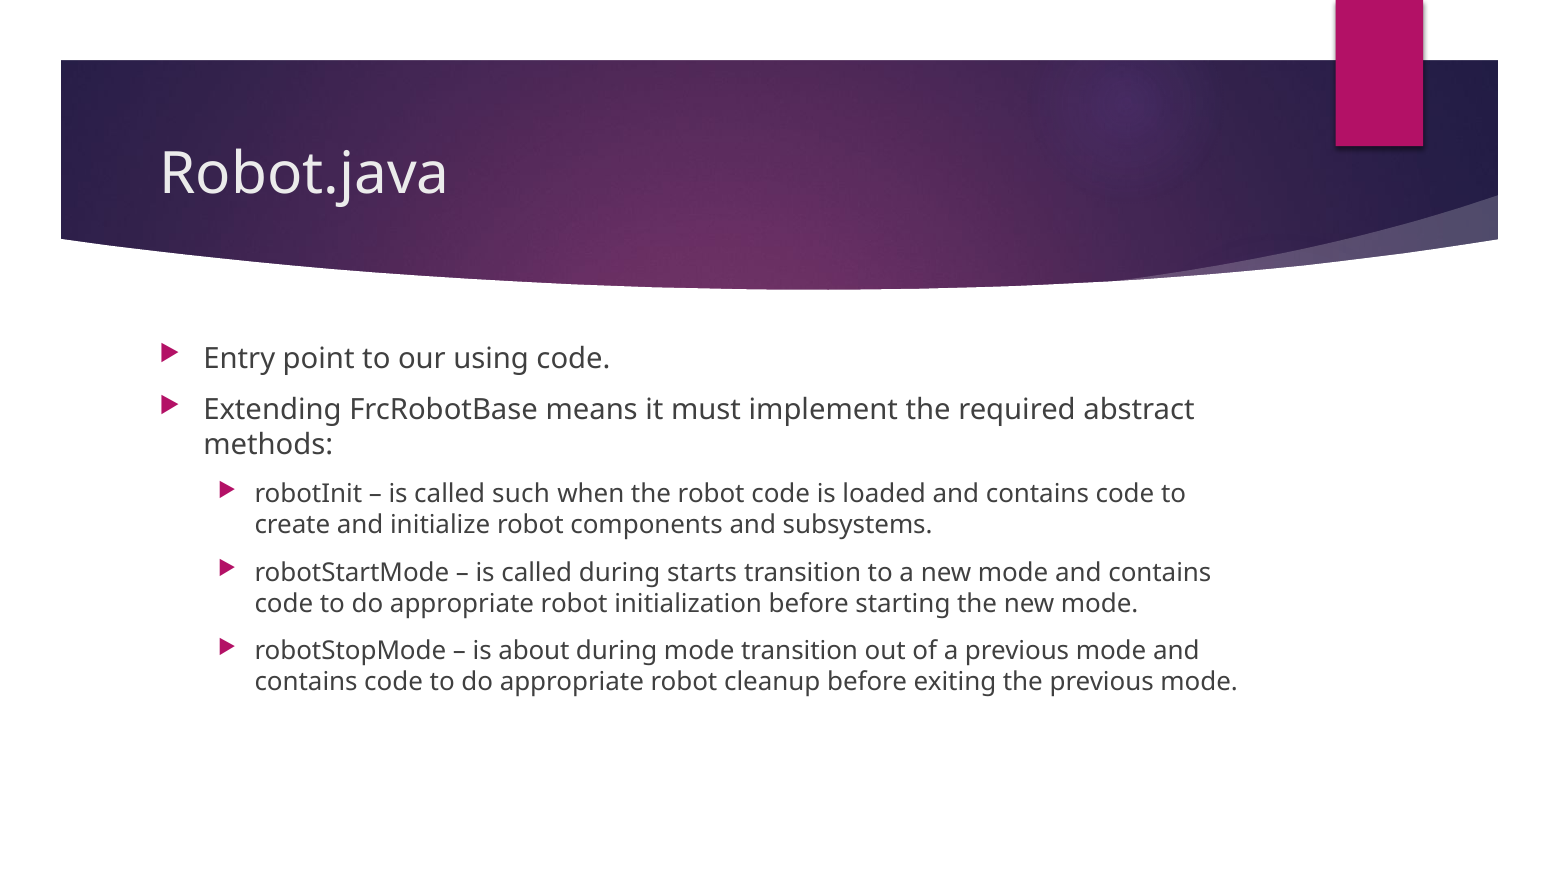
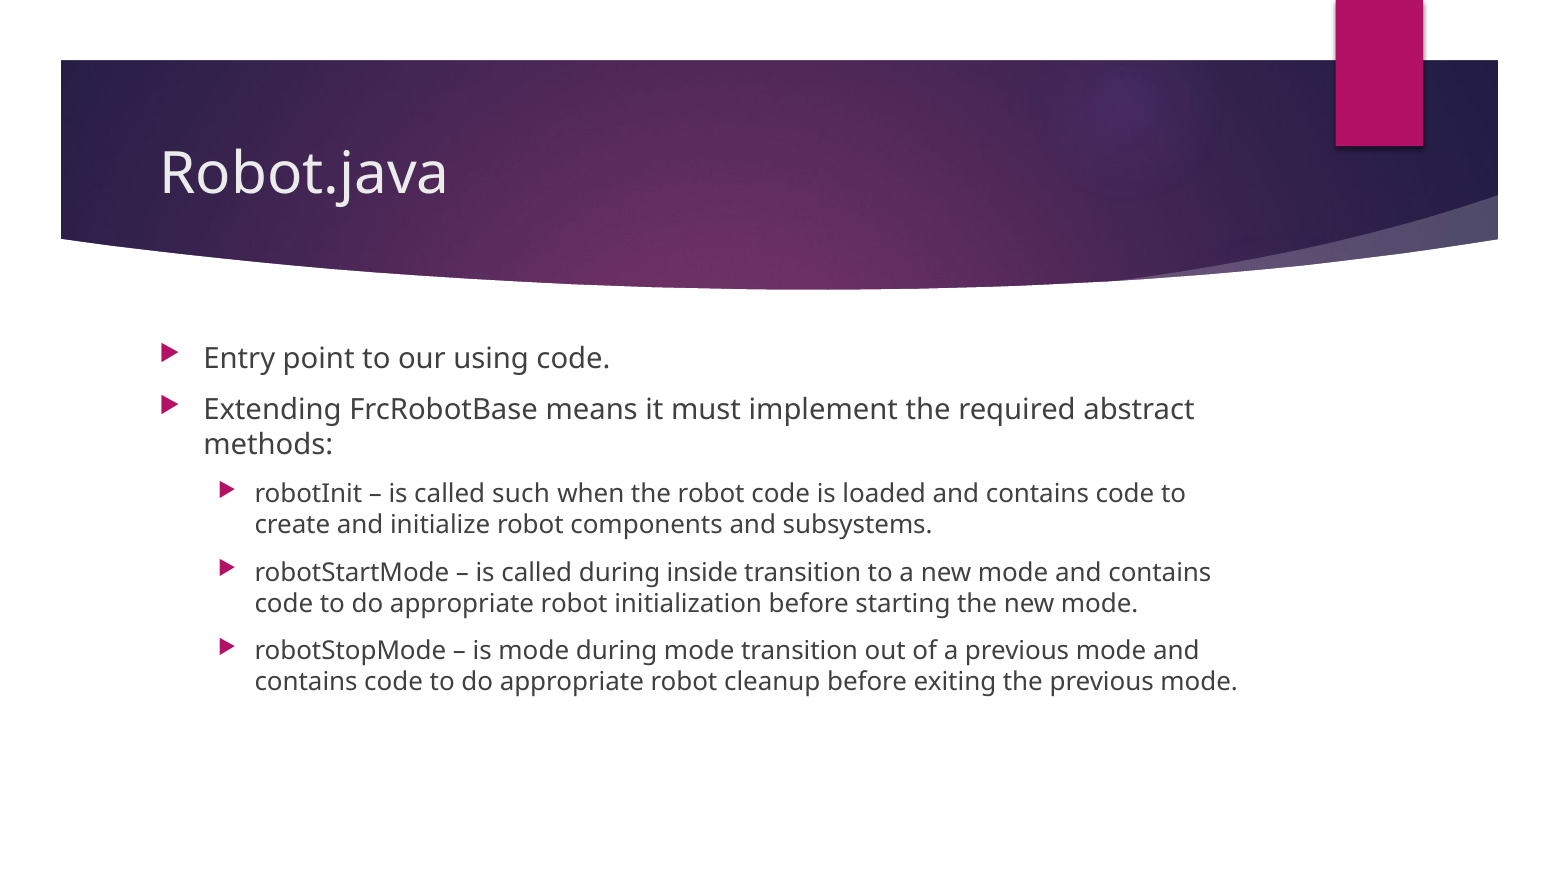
starts: starts -> inside
is about: about -> mode
